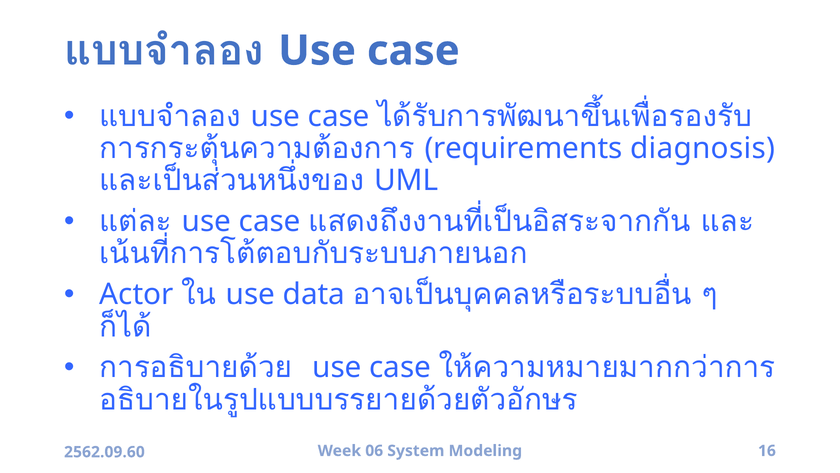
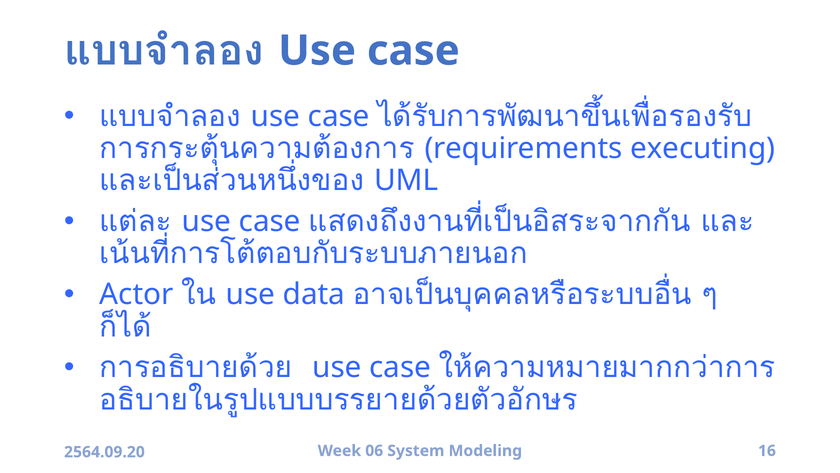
diagnosis: diagnosis -> executing
2562.09.60: 2562.09.60 -> 2564.09.20
